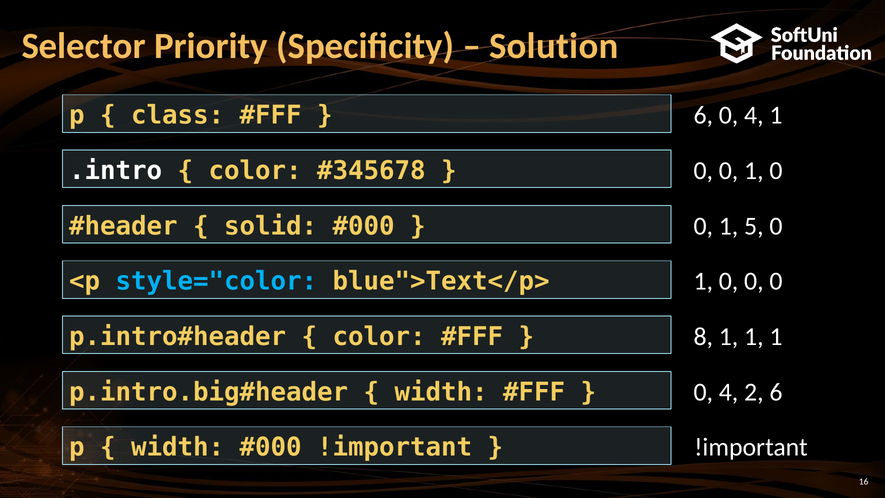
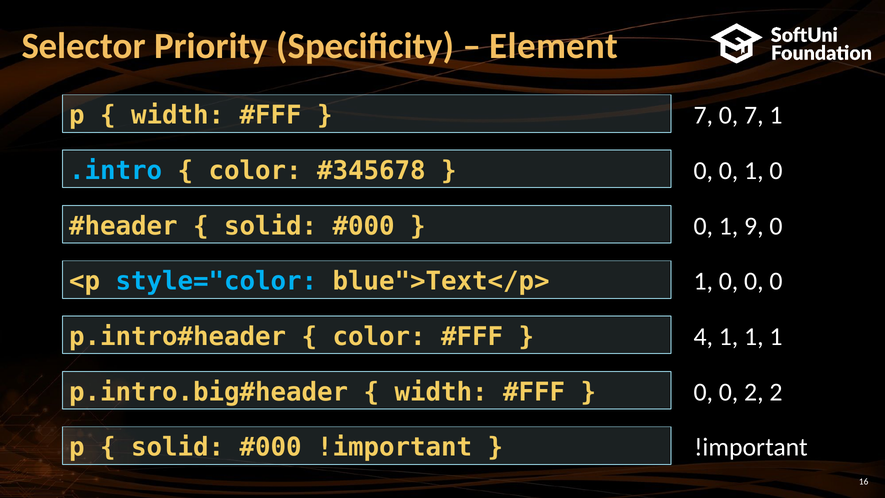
Solution: Solution -> Element
class at (178, 115): class -> width
6 at (703, 115): 6 -> 7
4 at (754, 115): 4 -> 7
.intro colour: white -> light blue
5: 5 -> 9
8: 8 -> 4
4 at (729, 392): 4 -> 0
2 6: 6 -> 2
width at (178, 447): width -> solid
